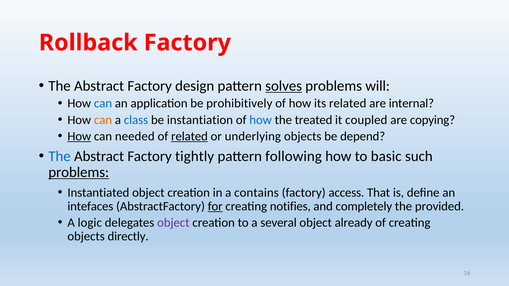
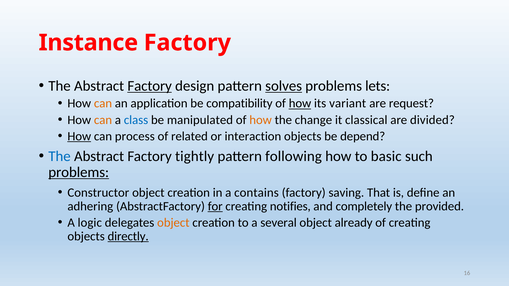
Rollback: Rollback -> Instance
Factory at (150, 86) underline: none -> present
will: will -> lets
can at (103, 104) colour: blue -> orange
prohibitively: prohibitively -> compatibility
how at (300, 104) underline: none -> present
its related: related -> variant
internal: internal -> request
instantiation: instantiation -> manipulated
how at (261, 120) colour: blue -> orange
treated: treated -> change
coupled: coupled -> classical
copying: copying -> divided
needed: needed -> process
related at (189, 136) underline: present -> none
underlying: underlying -> interaction
Instantiated: Instantiated -> Constructor
access: access -> saving
intefaces: intefaces -> adhering
object at (173, 223) colour: purple -> orange
directly underline: none -> present
